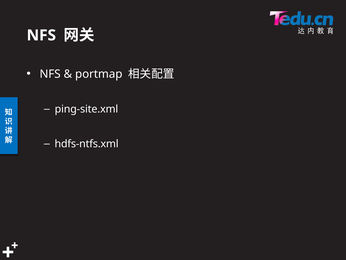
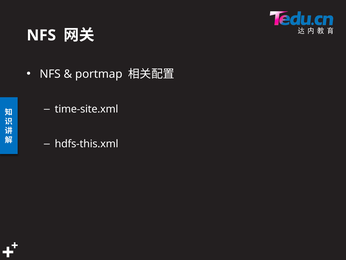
ping-site.xml: ping-site.xml -> time-site.xml
hdfs-ntfs.xml: hdfs-ntfs.xml -> hdfs-this.xml
